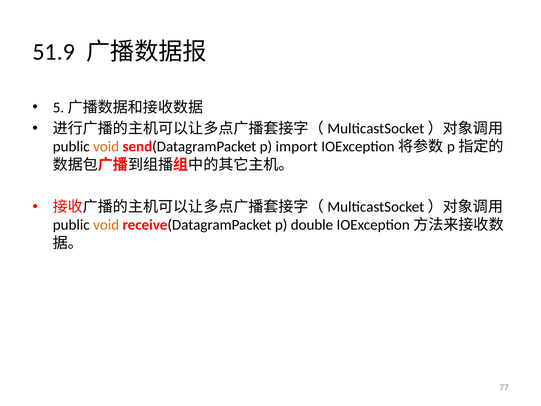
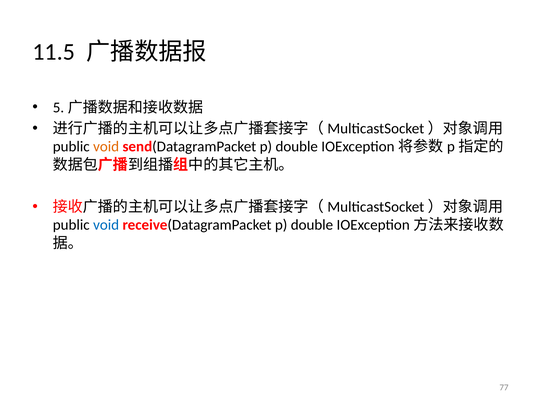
51.9: 51.9 -> 11.5
send(DatagramPacket p import: import -> double
void at (106, 225) colour: orange -> blue
